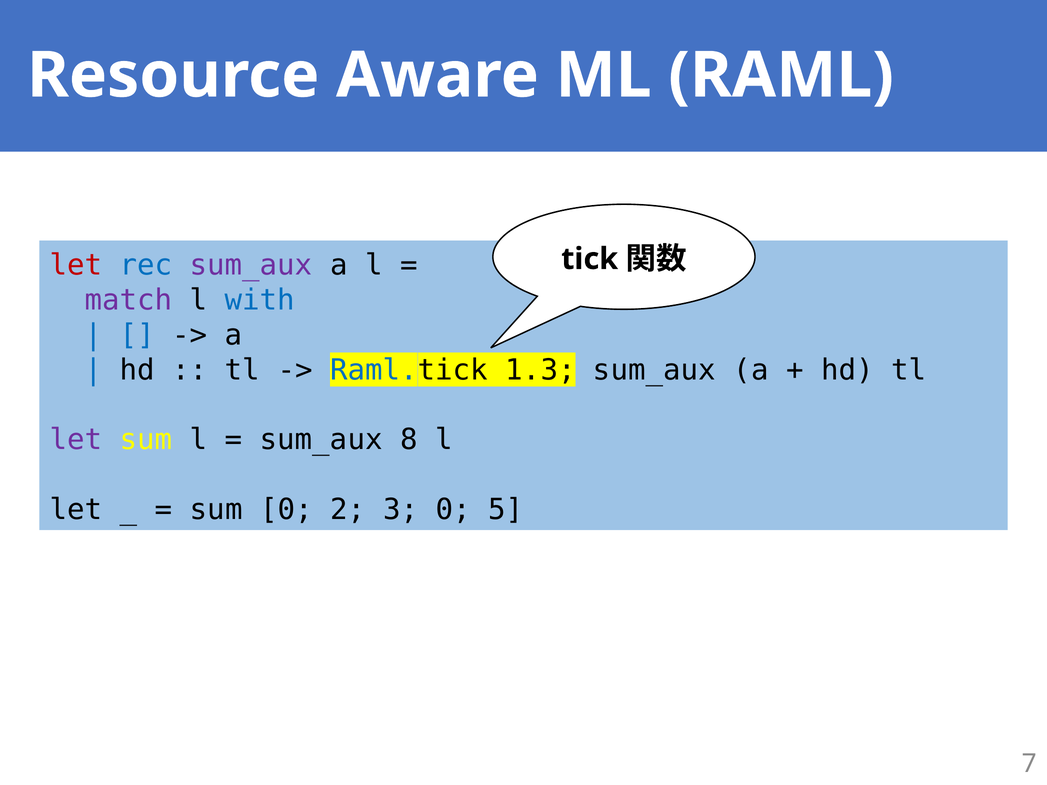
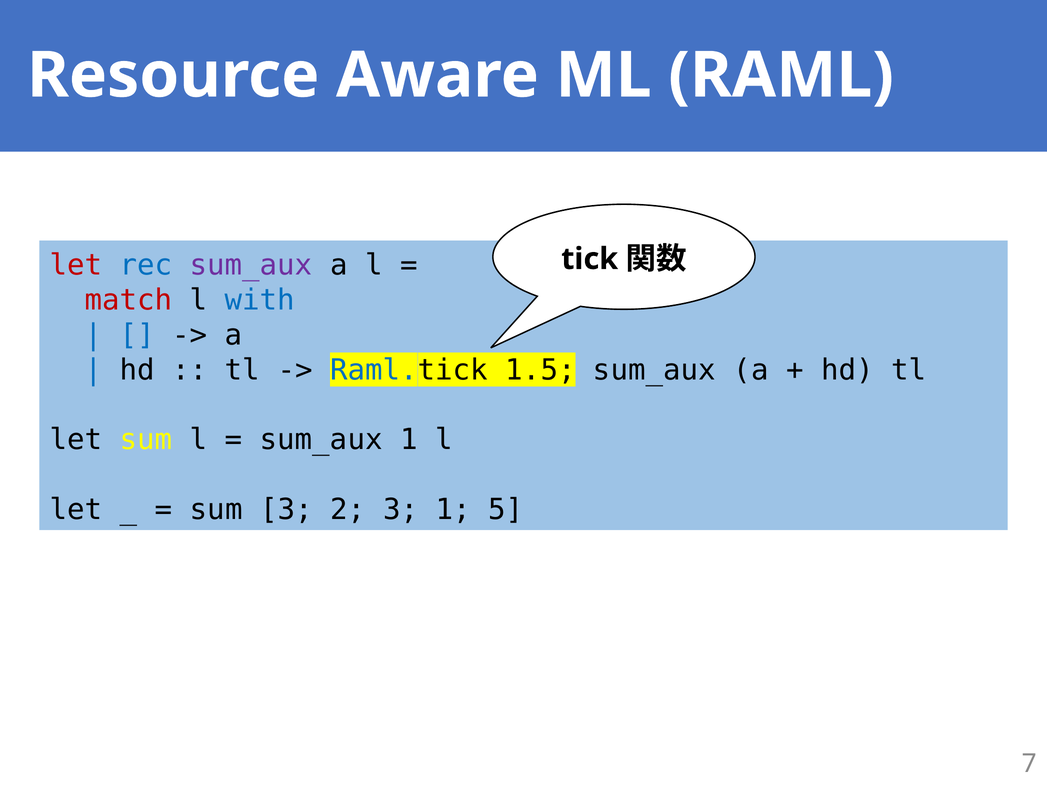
match colour: purple -> red
1.3: 1.3 -> 1.5
let at (76, 440) colour: purple -> black
sum_aux 8: 8 -> 1
sum 0: 0 -> 3
3 0: 0 -> 1
